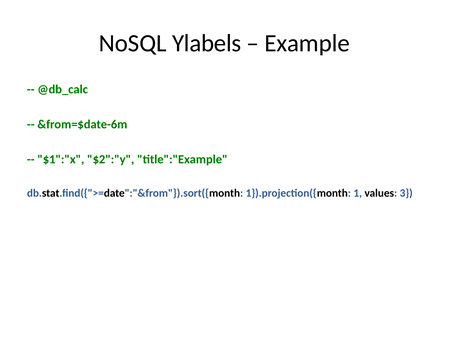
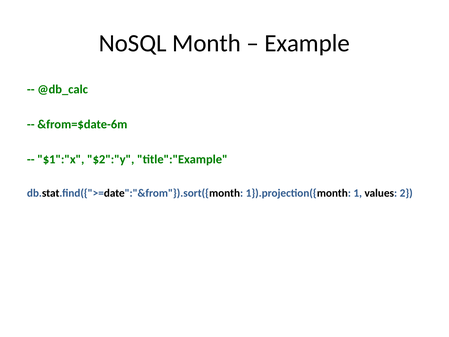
Ylabels: Ylabels -> Month
3: 3 -> 2
